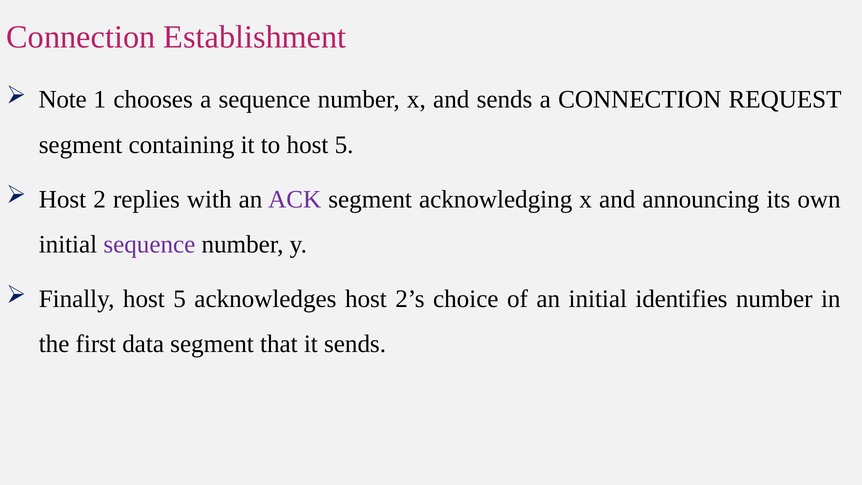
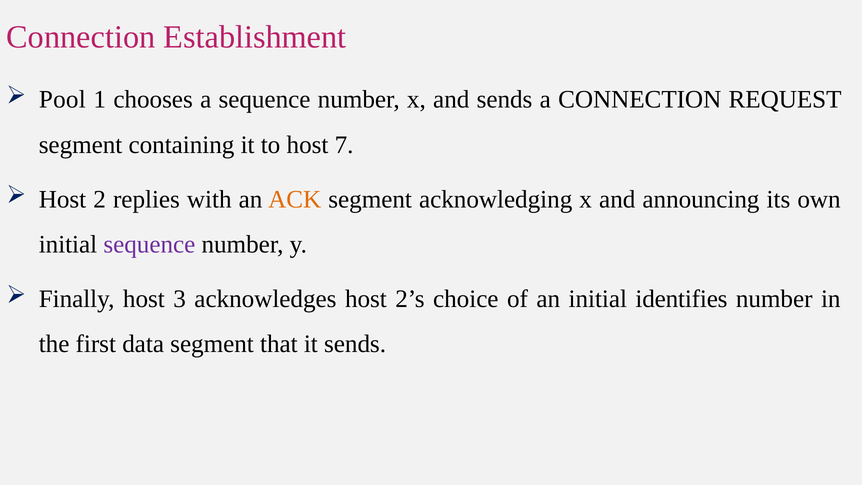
Note: Note -> Pool
to host 5: 5 -> 7
ACK colour: purple -> orange
Finally host 5: 5 -> 3
